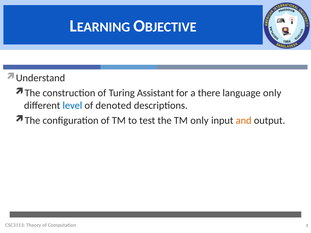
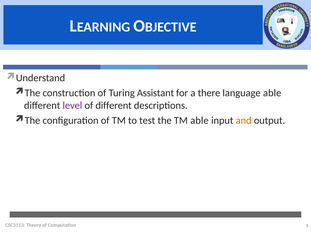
language only: only -> able
level colour: blue -> purple
of denoted: denoted -> different
TM only: only -> able
